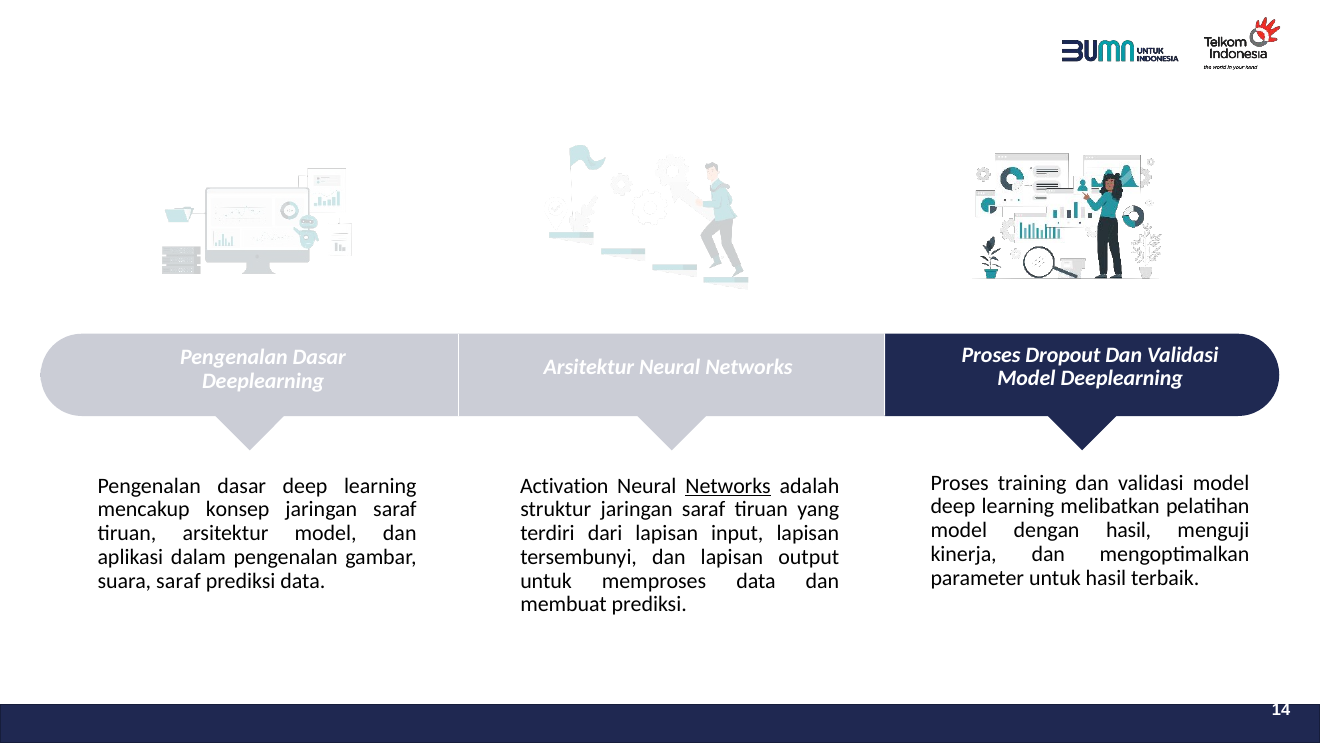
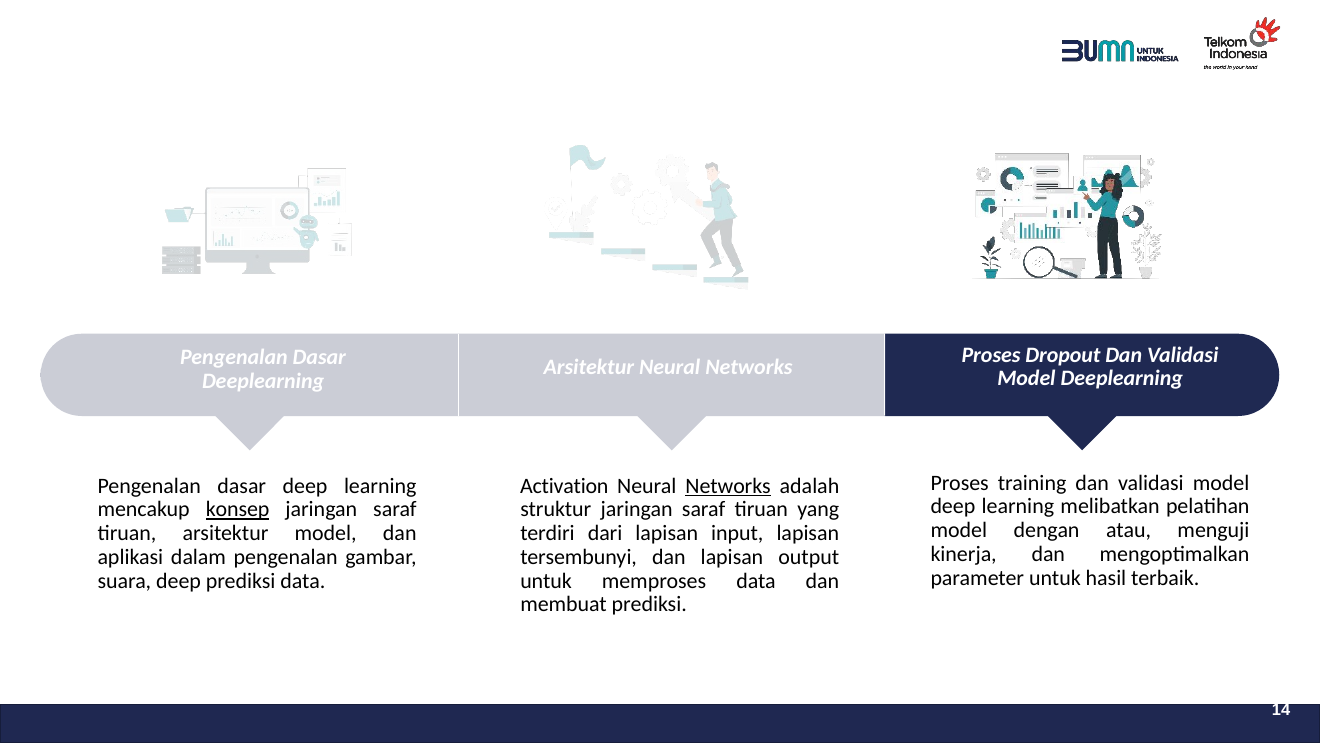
konsep underline: none -> present
dengan hasil: hasil -> atau
suara saraf: saraf -> deep
